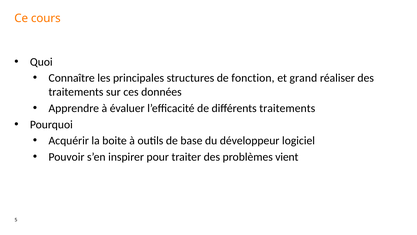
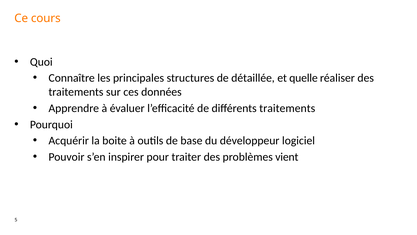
fonction: fonction -> détaillée
grand: grand -> quelle
